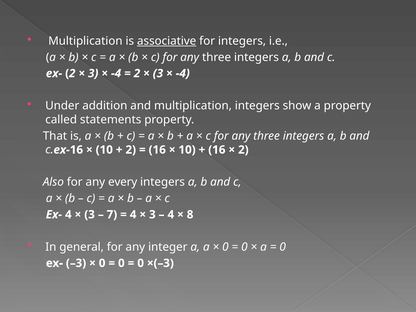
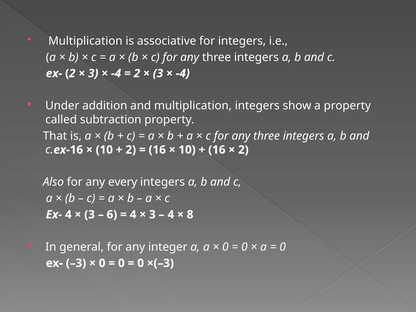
associative underline: present -> none
statements: statements -> subtraction
7: 7 -> 6
